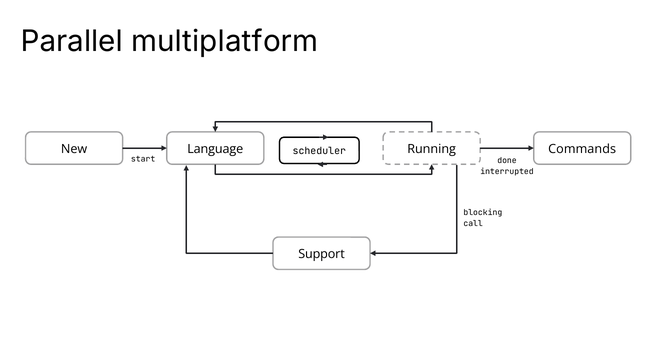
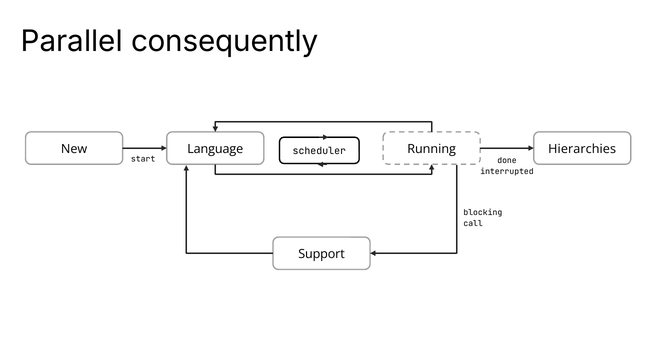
multiplatform: multiplatform -> consequently
Commands: Commands -> Hierarchies
